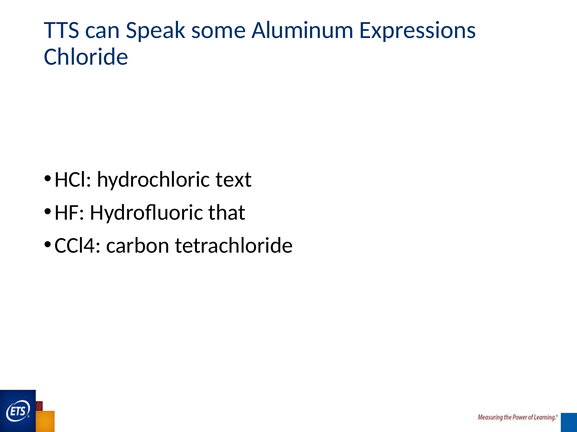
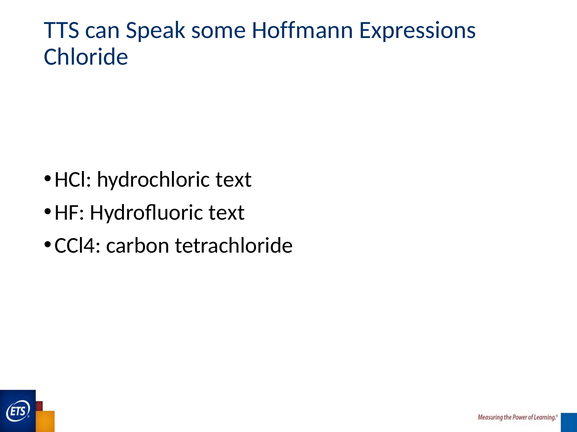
Aluminum: Aluminum -> Hoffmann
Hydrofluoric that: that -> text
